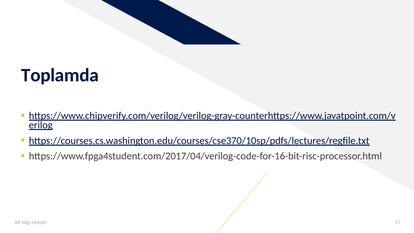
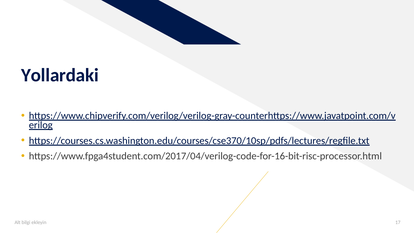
Toplamda: Toplamda -> Yollardaki
